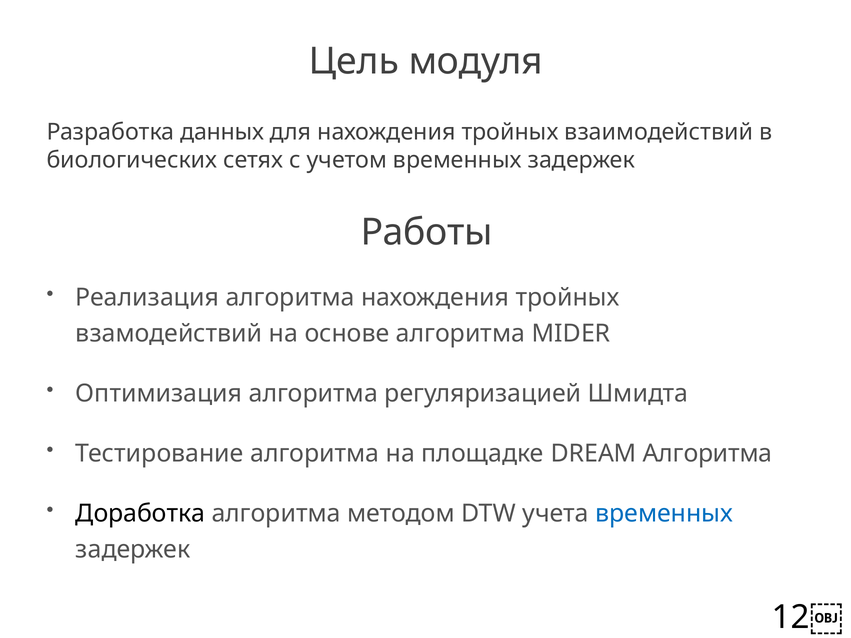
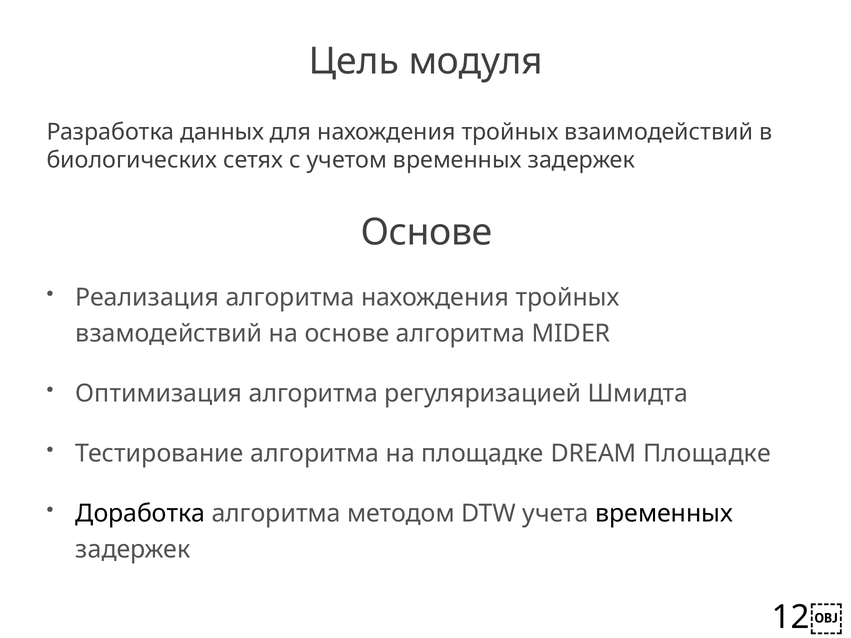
Работы at (427, 233): Работы -> Основе
DREAM Алгоритма: Алгоритма -> Площадке
временных at (664, 514) colour: blue -> black
